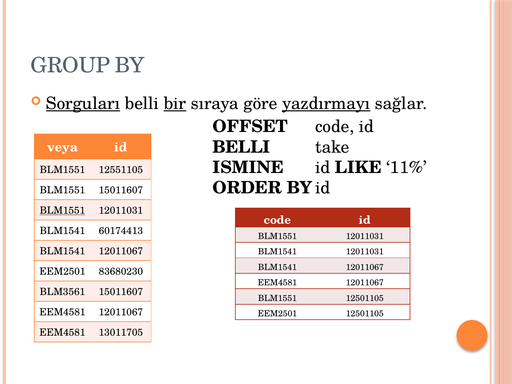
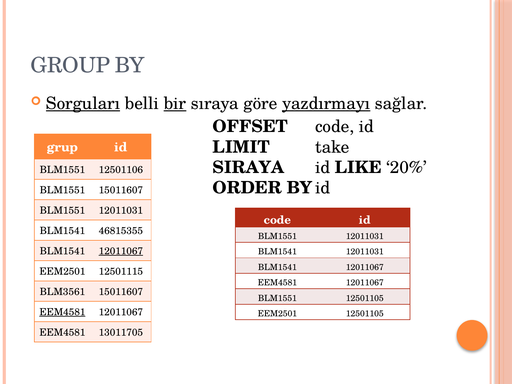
BELLI at (241, 147): BELLI -> LIMIT
veya: veya -> grup
ISMINE: ISMINE -> SIRAYA
11%: 11% -> 20%
12551105: 12551105 -> 12501106
BLM1551 at (62, 211) underline: present -> none
60174413: 60174413 -> 46815355
12011067 at (121, 251) underline: none -> present
83680230: 83680230 -> 12501115
EEM4581 at (62, 312) underline: none -> present
